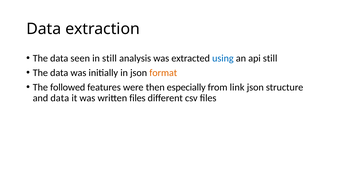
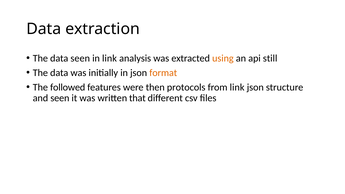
in still: still -> link
using colour: blue -> orange
especially: especially -> protocols
and data: data -> seen
written files: files -> that
